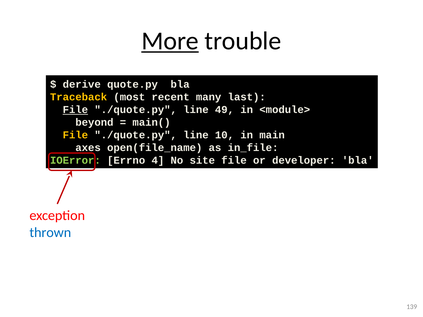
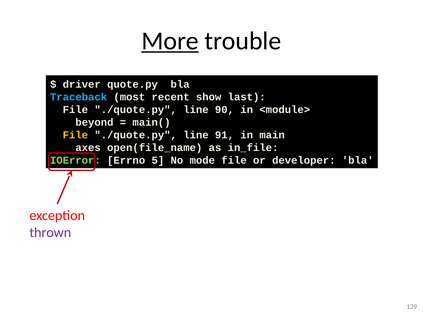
derive: derive -> driver
Traceback colour: yellow -> light blue
many: many -> show
File at (75, 110) underline: present -> none
49: 49 -> 90
10: 10 -> 91
4: 4 -> 5
site: site -> mode
thrown colour: blue -> purple
